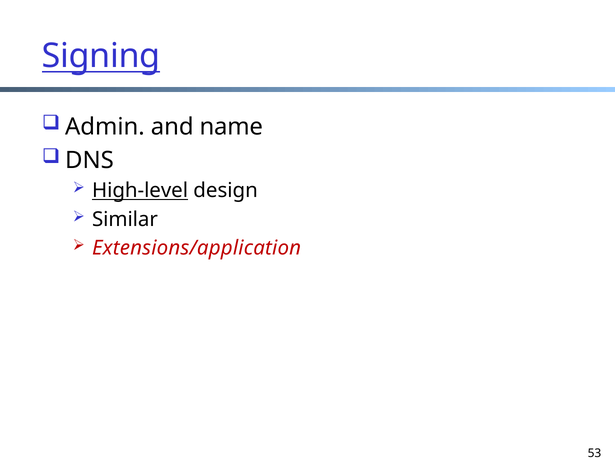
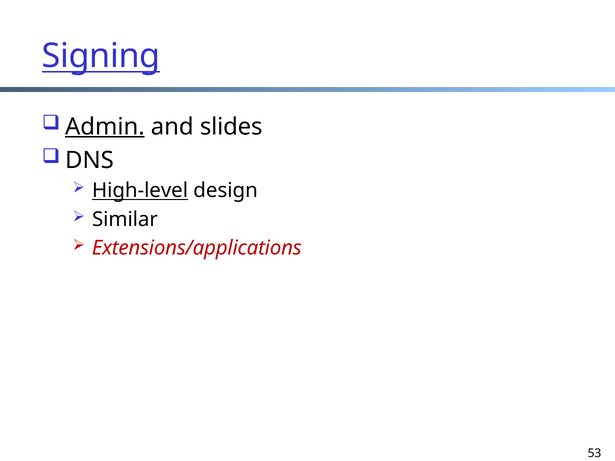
Admin underline: none -> present
name: name -> slides
Extensions/application: Extensions/application -> Extensions/applications
